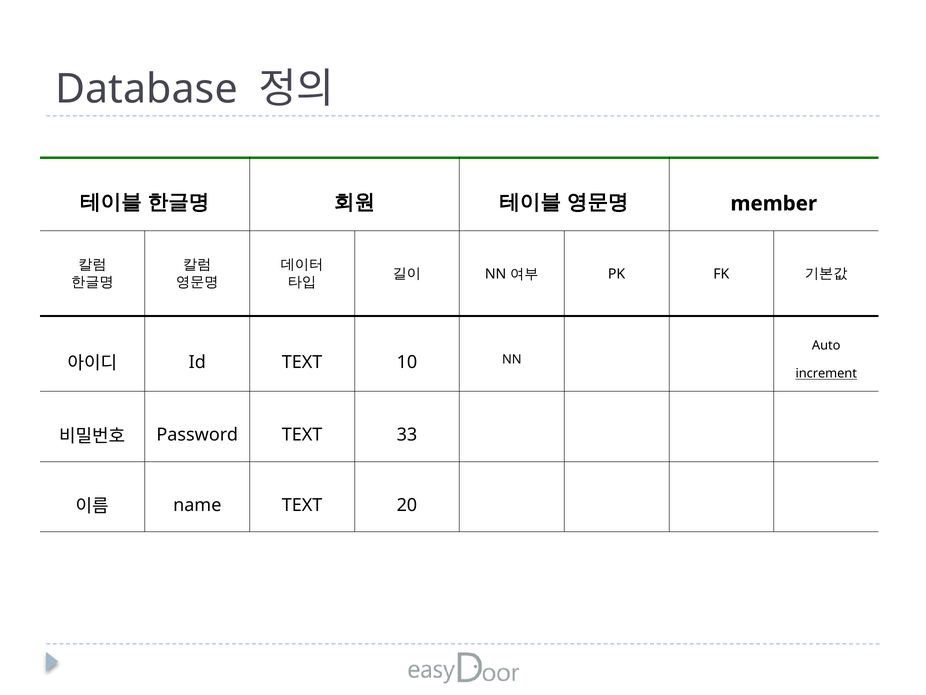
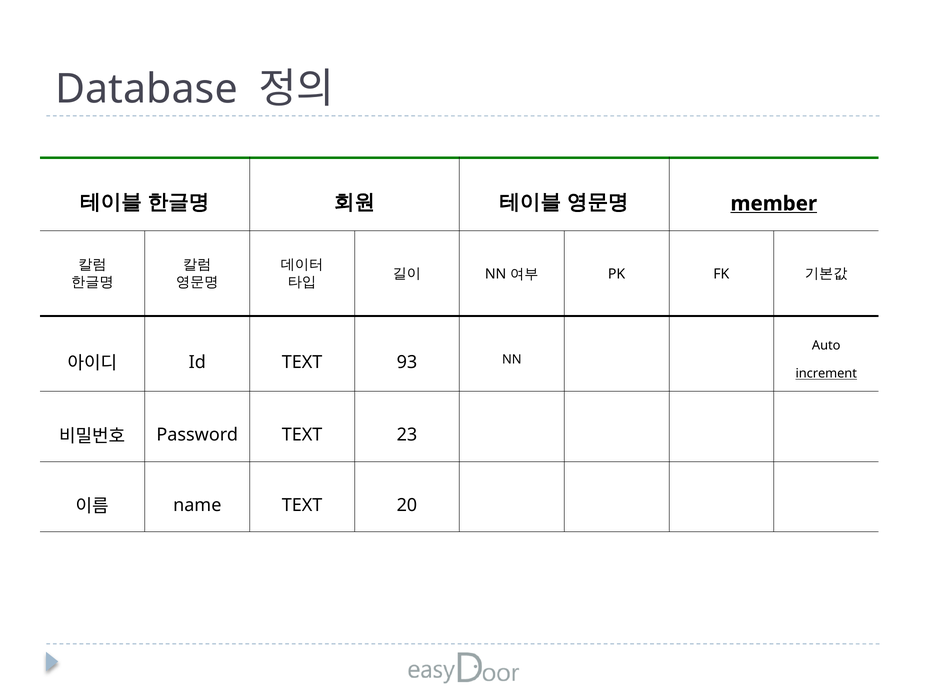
member underline: none -> present
10: 10 -> 93
33: 33 -> 23
